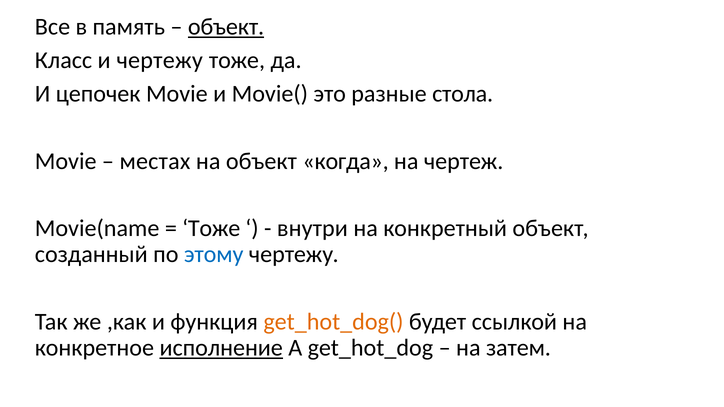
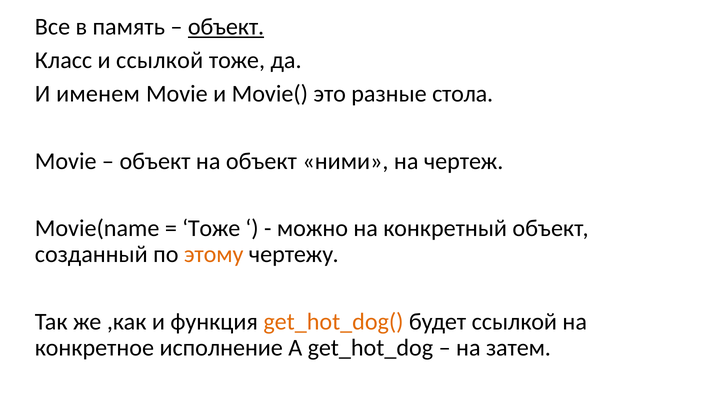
и чертежу: чертежу -> ссылкой
цепочек: цепочек -> именем
местах at (155, 161): местах -> объект
когда: когда -> ними
внутри: внутри -> можно
этому colour: blue -> orange
исполнение underline: present -> none
